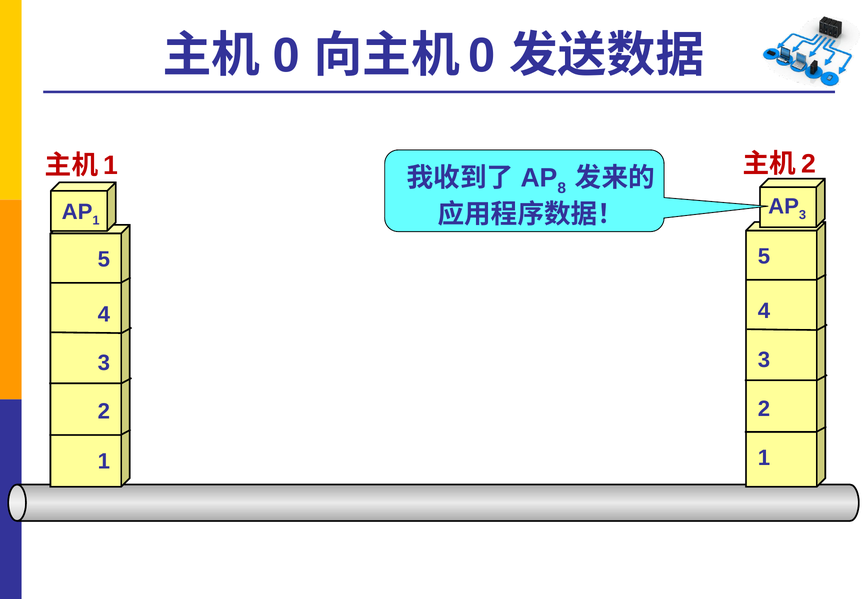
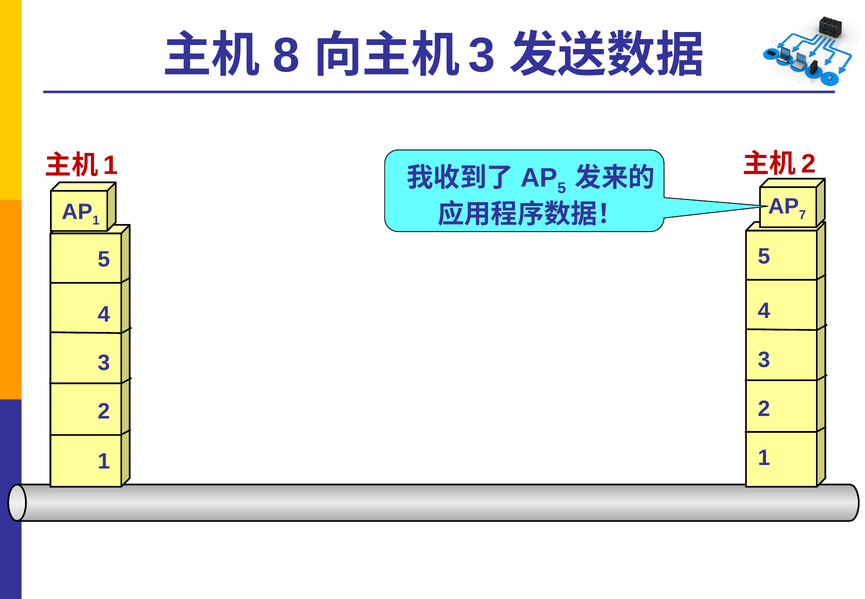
0 at (286, 56): 0 -> 8
0 at (482, 56): 0 -> 3
8 at (562, 188): 8 -> 5
3 at (803, 215): 3 -> 7
